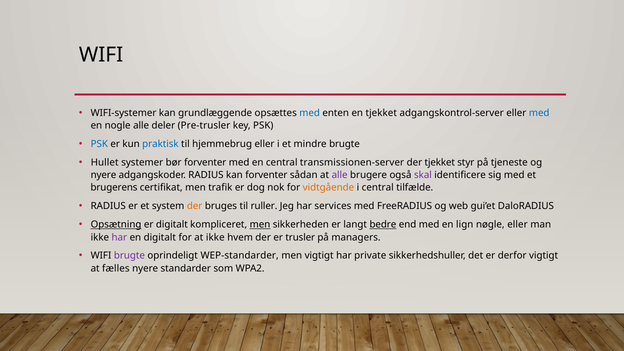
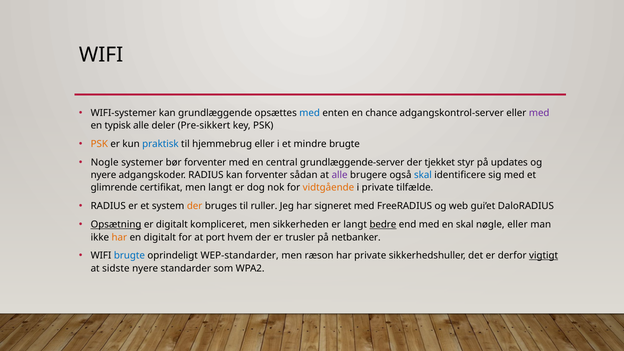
en tjekket: tjekket -> chance
med at (539, 113) colour: blue -> purple
nogle: nogle -> typisk
Pre-trusler: Pre-trusler -> Pre-sikkert
PSK at (99, 144) colour: blue -> orange
Hullet: Hullet -> Nogle
transmissionen-server: transmissionen-server -> grundlæggende-server
tjeneste: tjeneste -> updates
skal at (423, 175) colour: purple -> blue
brugerens: brugerens -> glimrende
men trafik: trafik -> langt
i central: central -> private
services: services -> signeret
men at (260, 225) underline: present -> none
en lign: lign -> skal
har at (119, 237) colour: purple -> orange
at ikke: ikke -> port
managers: managers -> netbanker
brugte at (129, 256) colour: purple -> blue
men vigtigt: vigtigt -> ræson
vigtigt at (544, 256) underline: none -> present
fælles: fælles -> sidste
